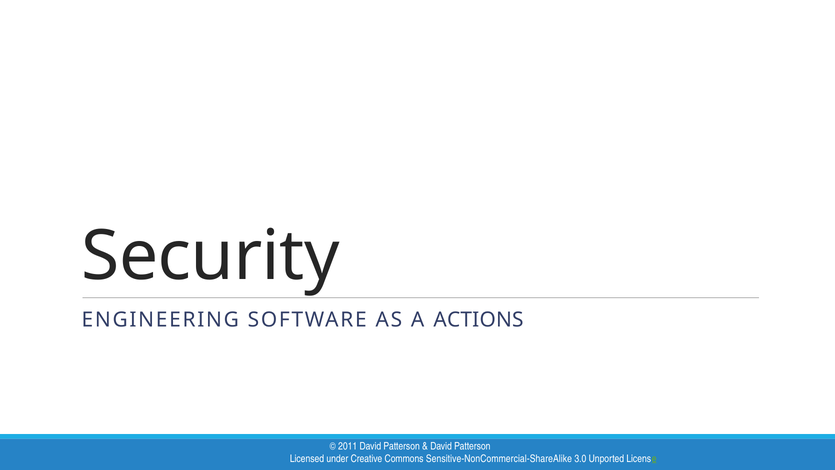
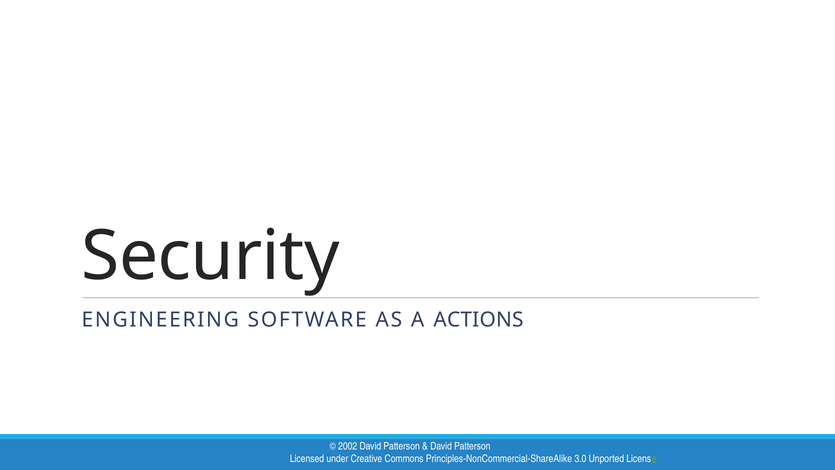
2011: 2011 -> 2002
Sensitive-NonCommercial-ShareAlike: Sensitive-NonCommercial-ShareAlike -> Principles-NonCommercial-ShareAlike
